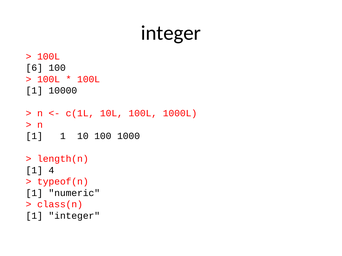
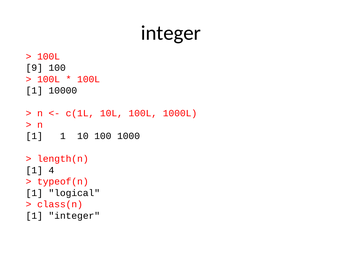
6: 6 -> 9
numeric: numeric -> logical
